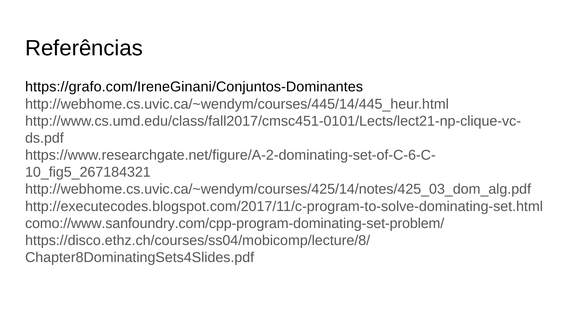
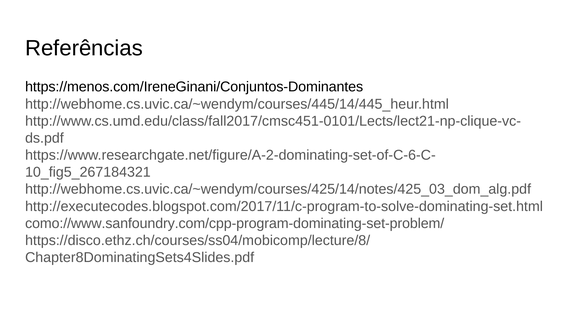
https://grafo.com/IreneGinani/Conjuntos-Dominantes: https://grafo.com/IreneGinani/Conjuntos-Dominantes -> https://menos.com/IreneGinani/Conjuntos-Dominantes
